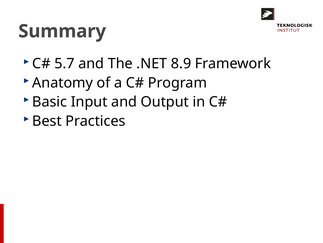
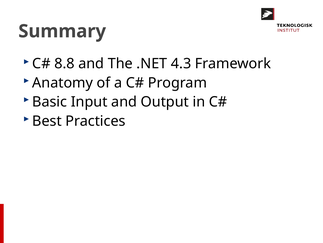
5.7: 5.7 -> 8.8
8.9: 8.9 -> 4.3
